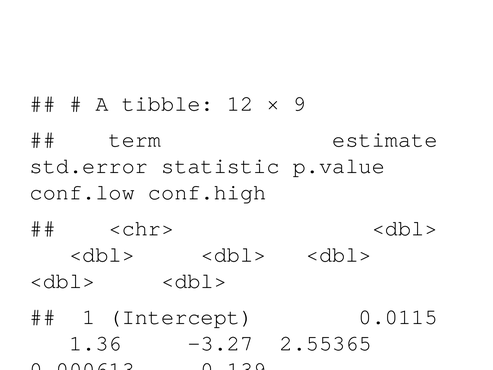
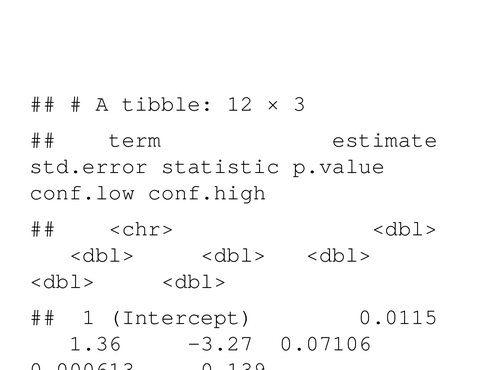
9 at (299, 103): 9 -> 3
2.55365: 2.55365 -> 0.07106
